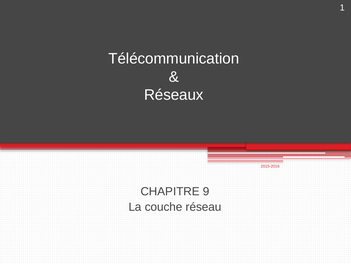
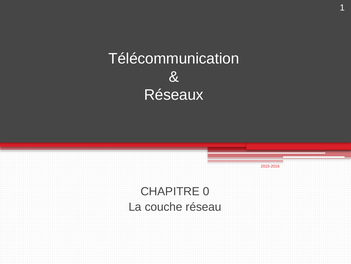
9: 9 -> 0
